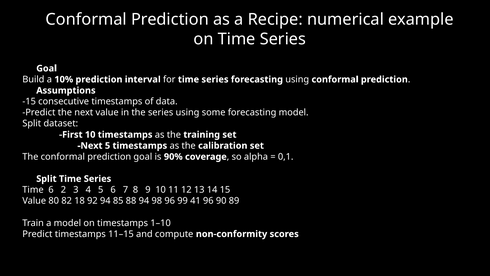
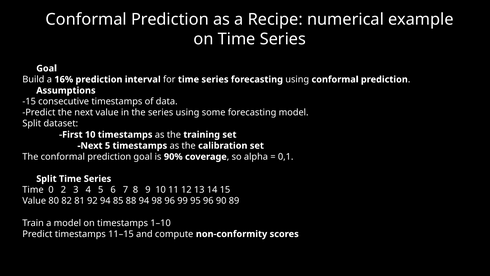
10%: 10% -> 16%
Time 6: 6 -> 0
18: 18 -> 81
41: 41 -> 95
